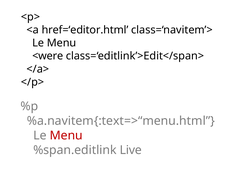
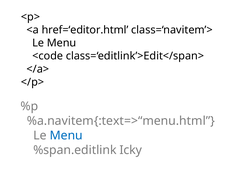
<were: <were -> <code
Menu at (66, 135) colour: red -> blue
Live: Live -> Icky
